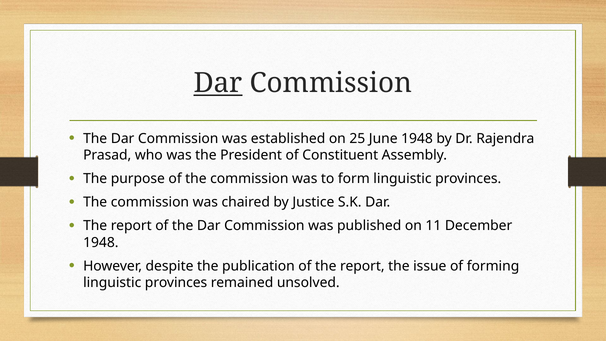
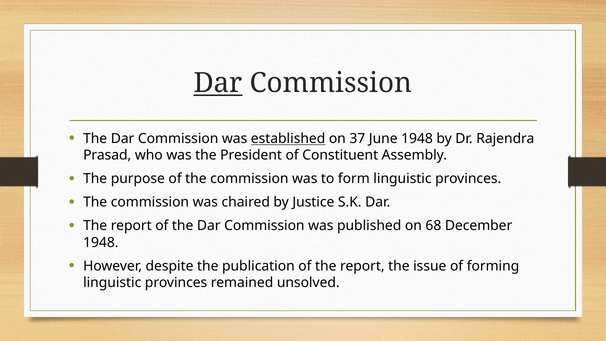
established underline: none -> present
25: 25 -> 37
11: 11 -> 68
